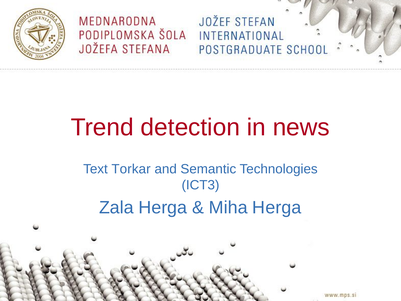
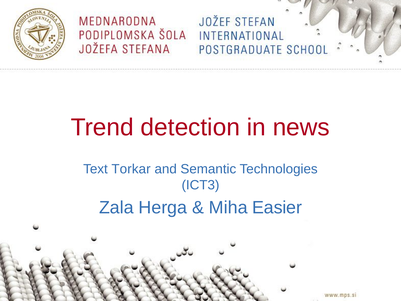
Miha Herga: Herga -> Easier
